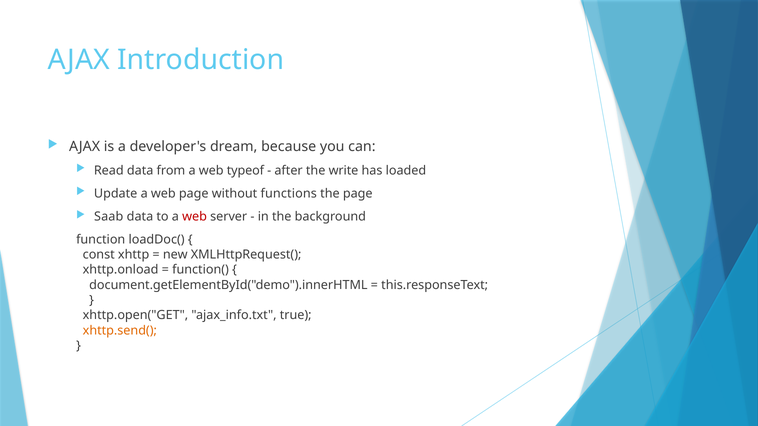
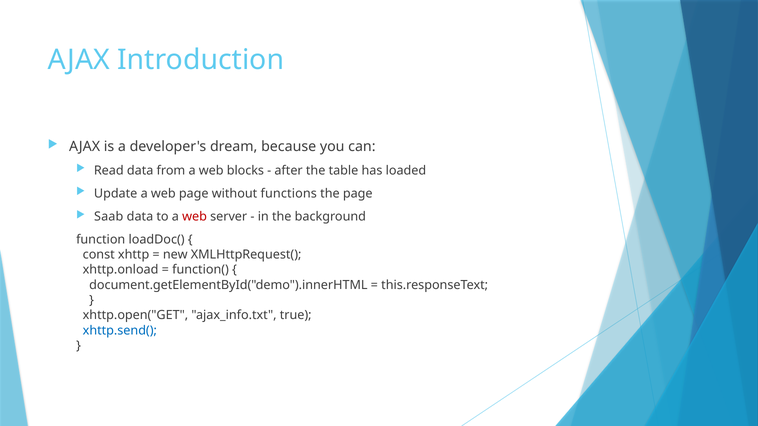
typeof: typeof -> blocks
write: write -> table
xhttp.send( colour: orange -> blue
